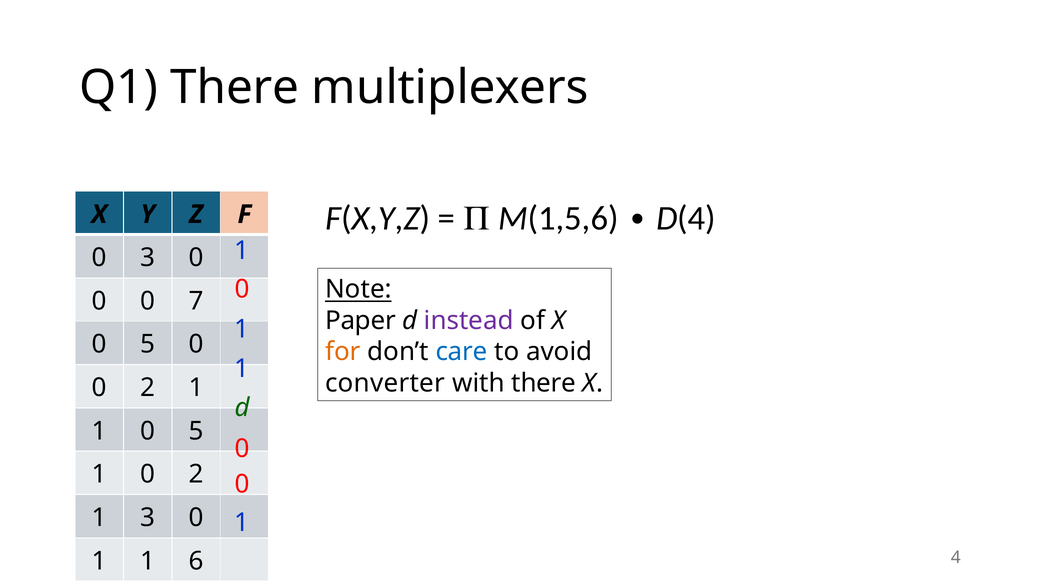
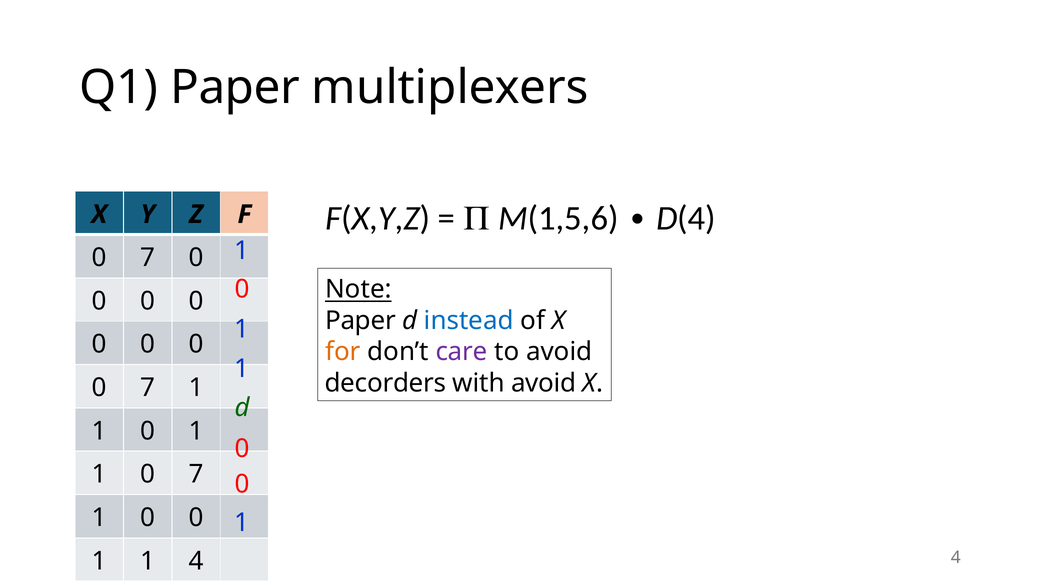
Q1 There: There -> Paper
3 at (148, 258): 3 -> 7
7 at (196, 301): 7 -> 0
instead colour: purple -> blue
5 at (148, 344): 5 -> 0
care colour: blue -> purple
converter: converter -> decorders
with there: there -> avoid
2 at (148, 388): 2 -> 7
1 0 5: 5 -> 1
1 0 2: 2 -> 7
3 at (148, 518): 3 -> 0
1 6: 6 -> 4
